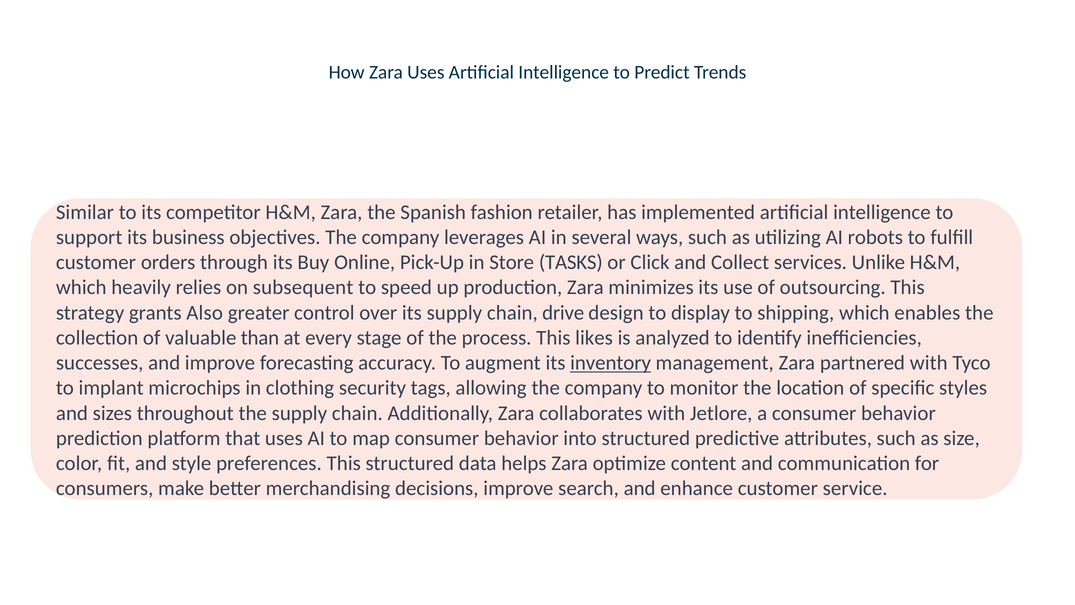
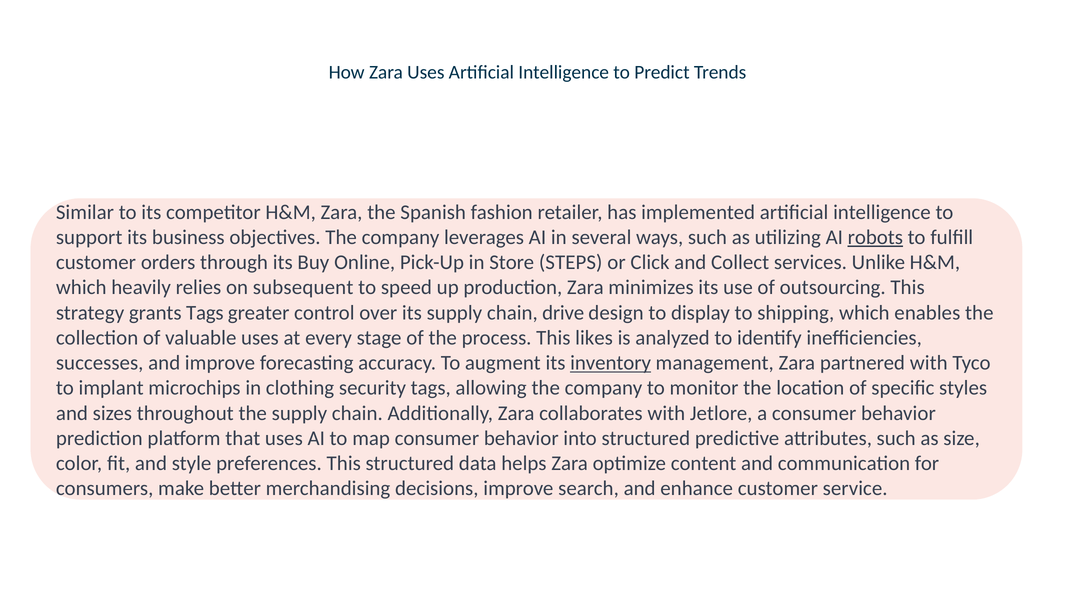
robots underline: none -> present
TASKS: TASKS -> STEPS
grants Also: Also -> Tags
valuable than: than -> uses
